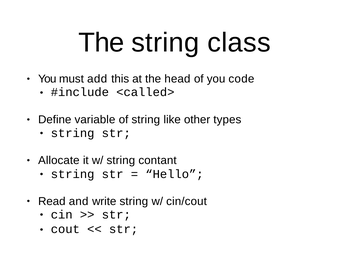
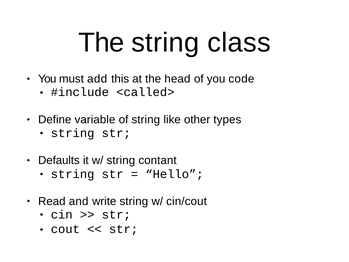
Allocate: Allocate -> Defaults
